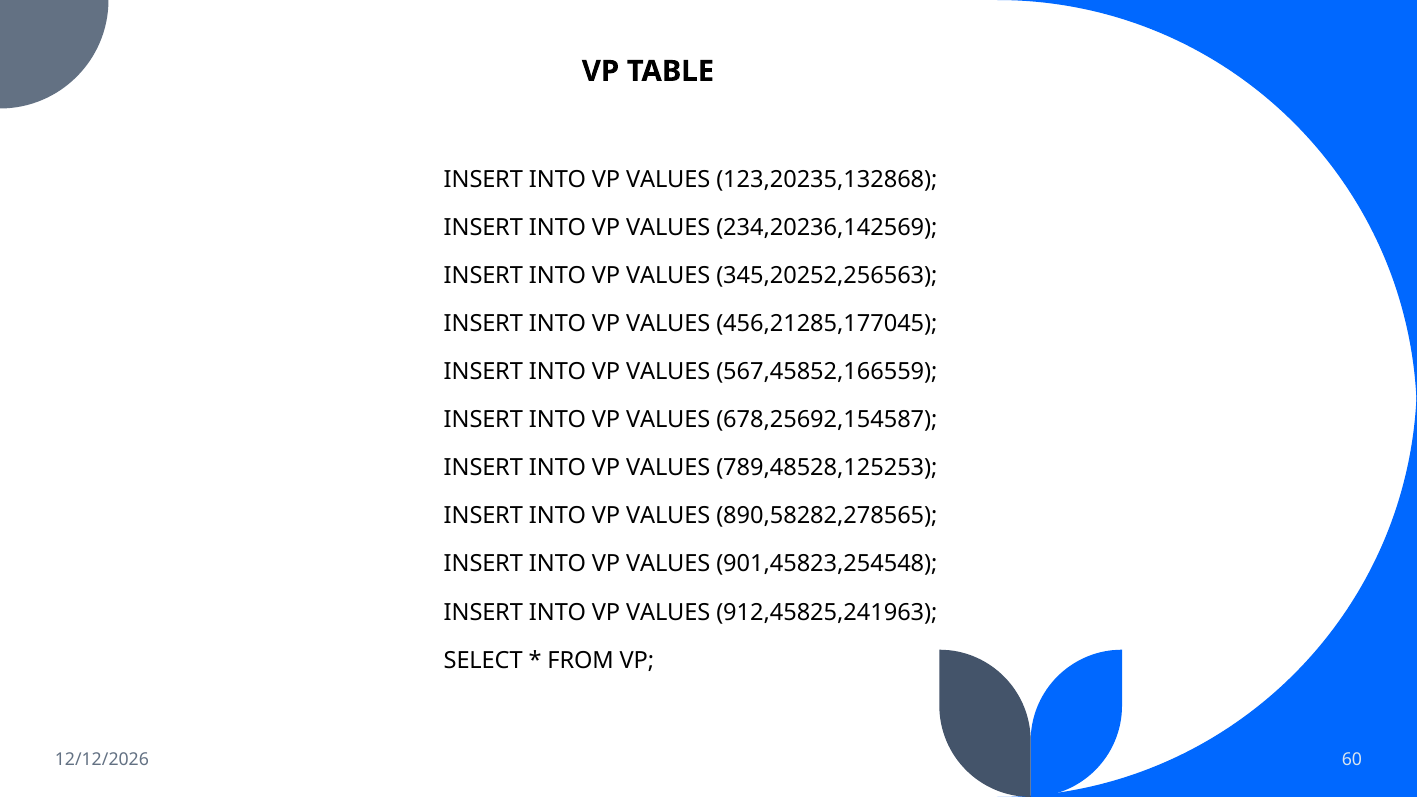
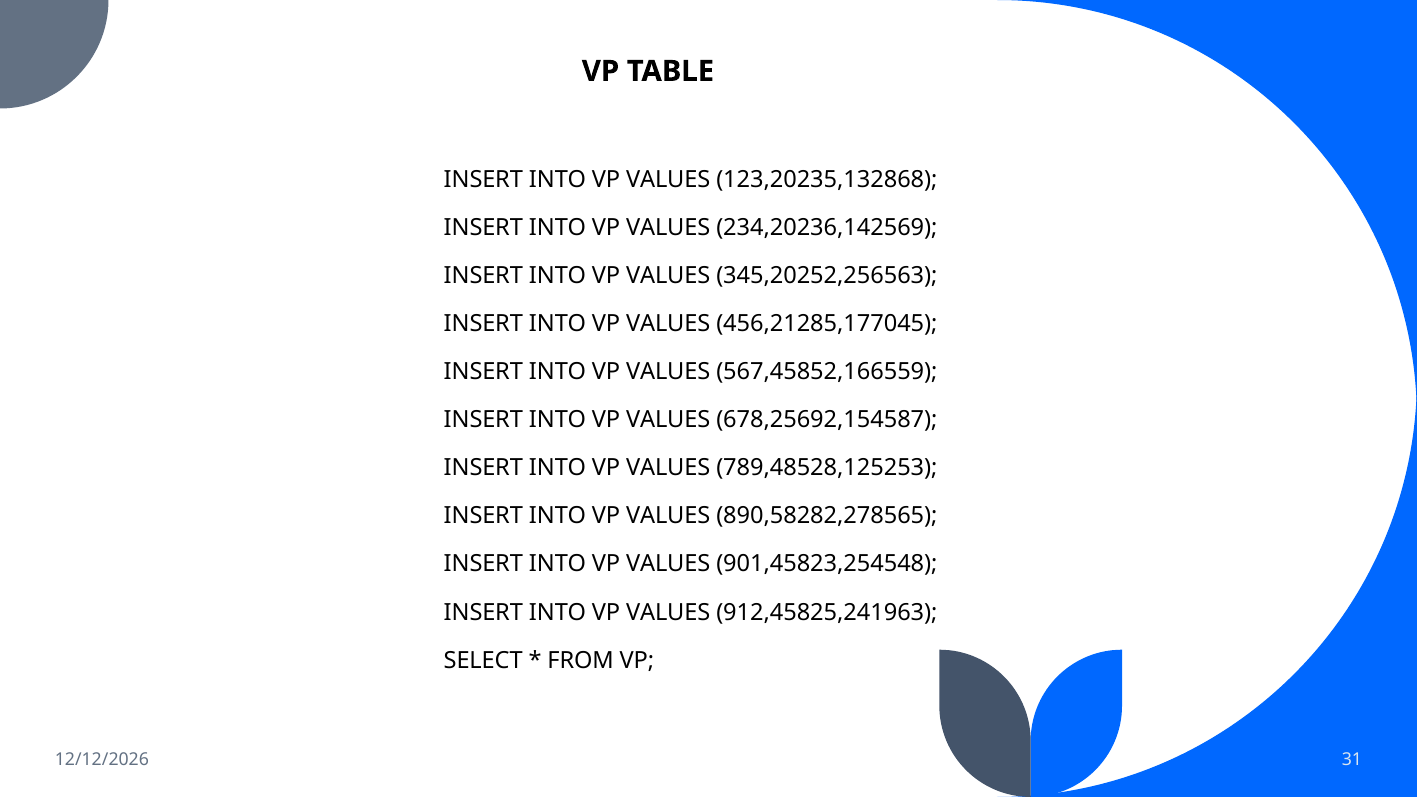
60: 60 -> 31
